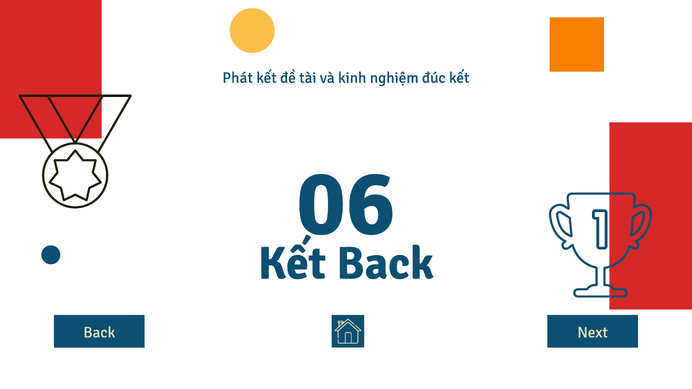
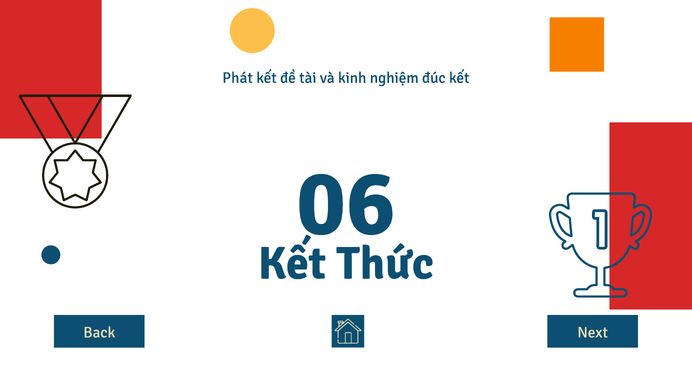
Back at (385, 264): Back -> Thức
